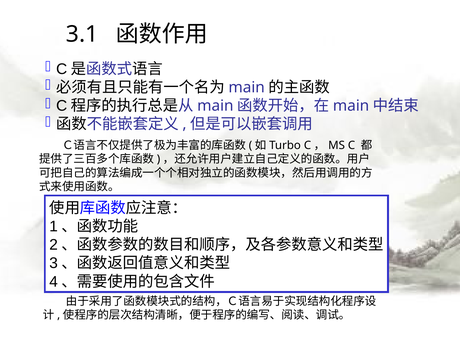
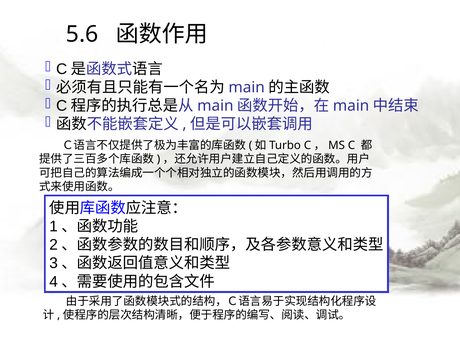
3.1: 3.1 -> 5.6
